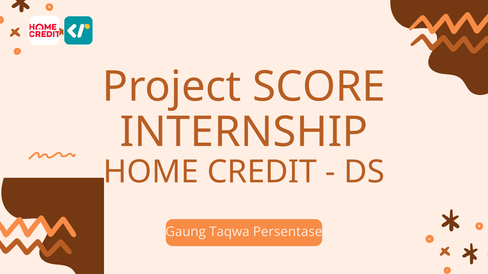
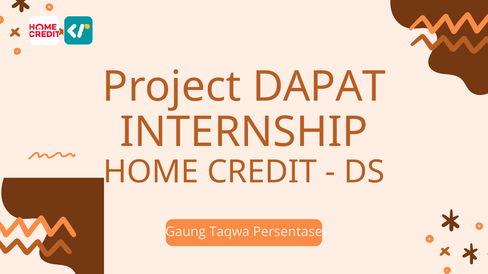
SCORE: SCORE -> DAPAT
